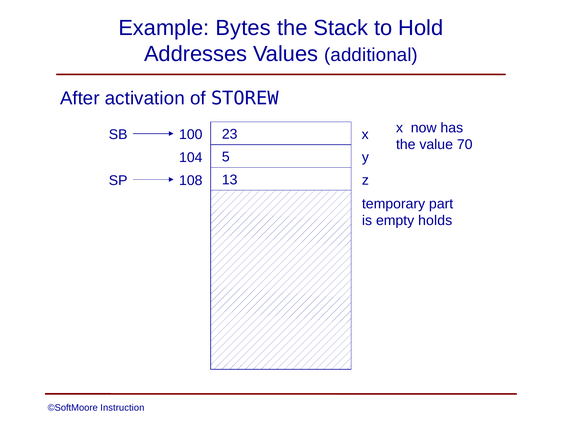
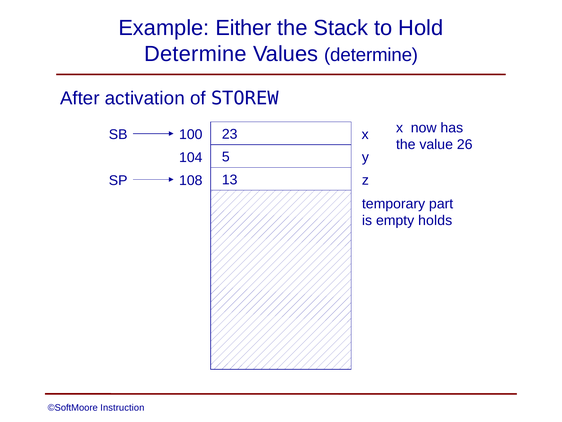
Bytes: Bytes -> Either
Addresses at (196, 54): Addresses -> Determine
Values additional: additional -> determine
70: 70 -> 26
